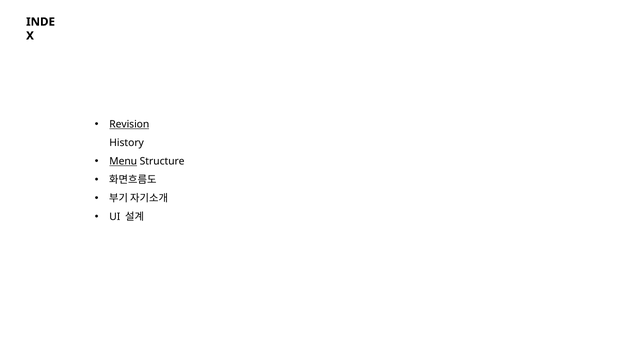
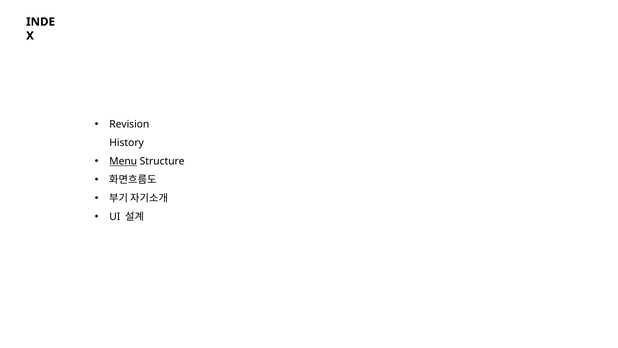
Revision underline: present -> none
